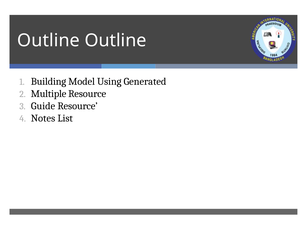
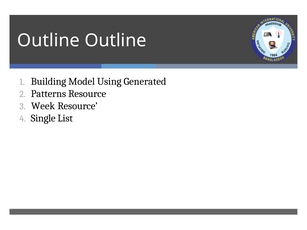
Multiple: Multiple -> Patterns
Guide: Guide -> Week
Notes: Notes -> Single
